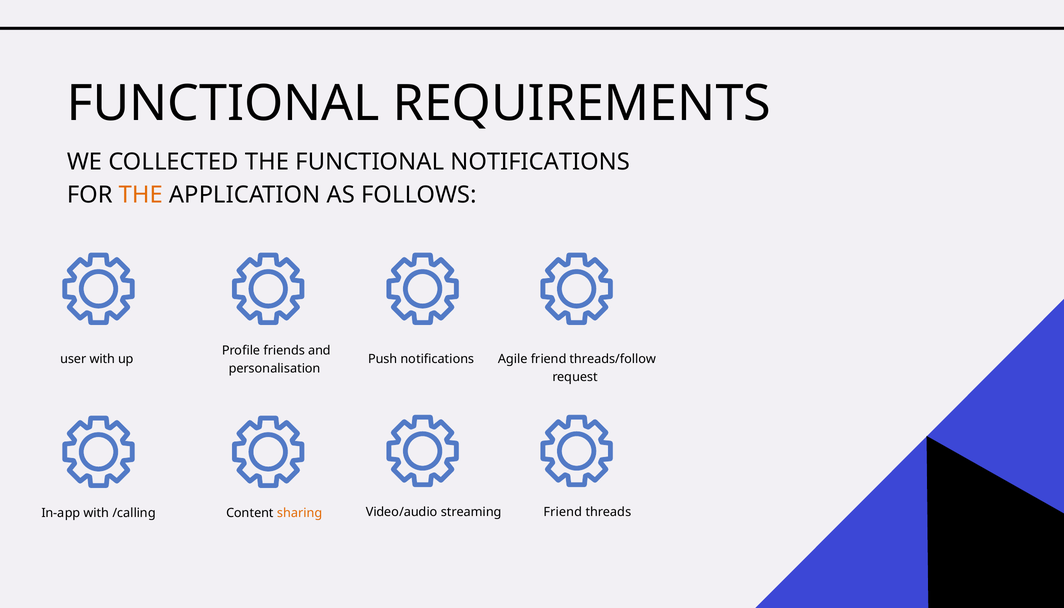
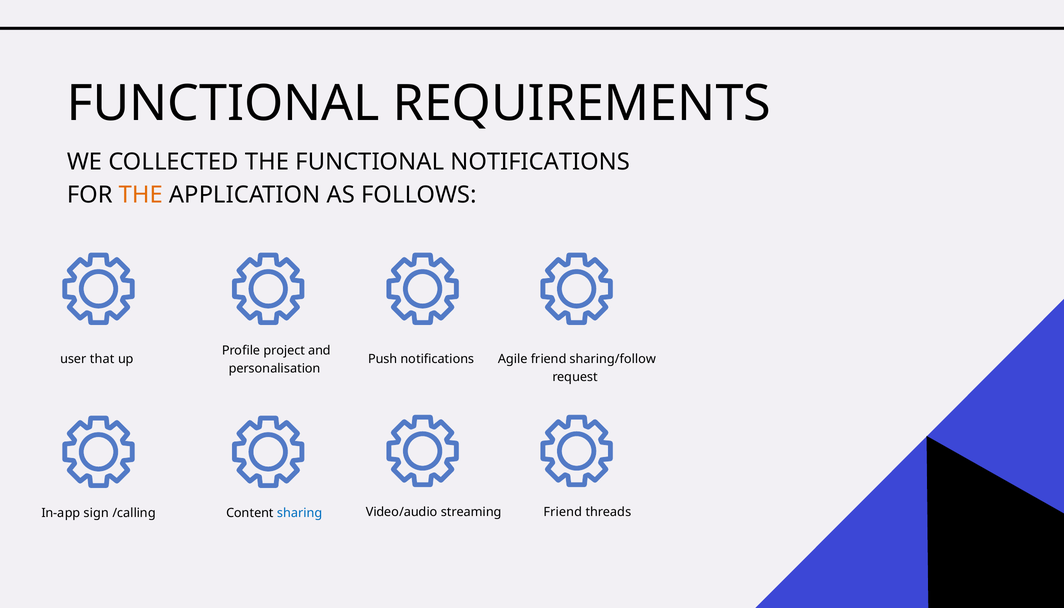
friends: friends -> project
user with: with -> that
threads/follow: threads/follow -> sharing/follow
In-app with: with -> sign
sharing colour: orange -> blue
